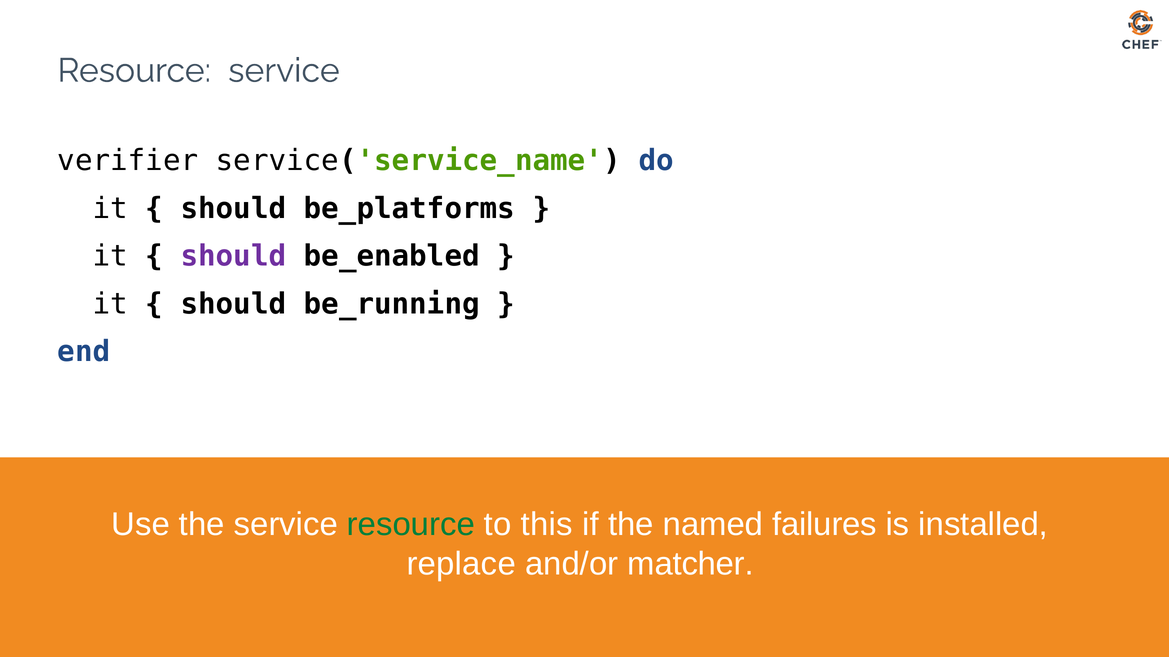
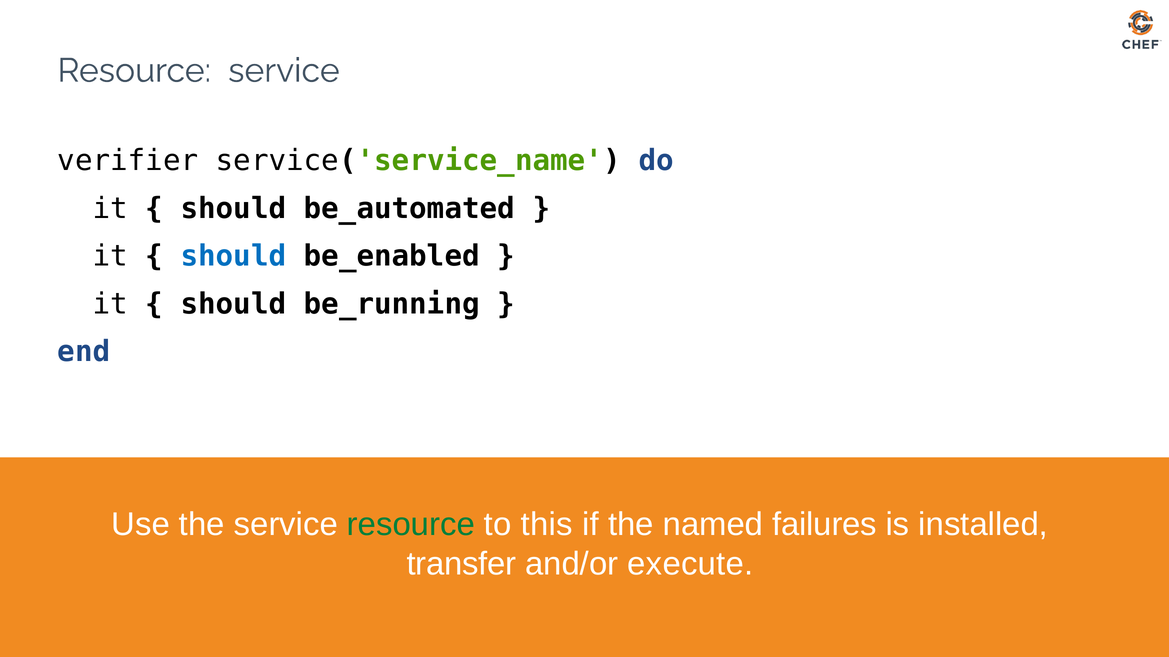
be_platforms: be_platforms -> be_automated
should at (233, 256) colour: purple -> blue
replace: replace -> transfer
matcher: matcher -> execute
